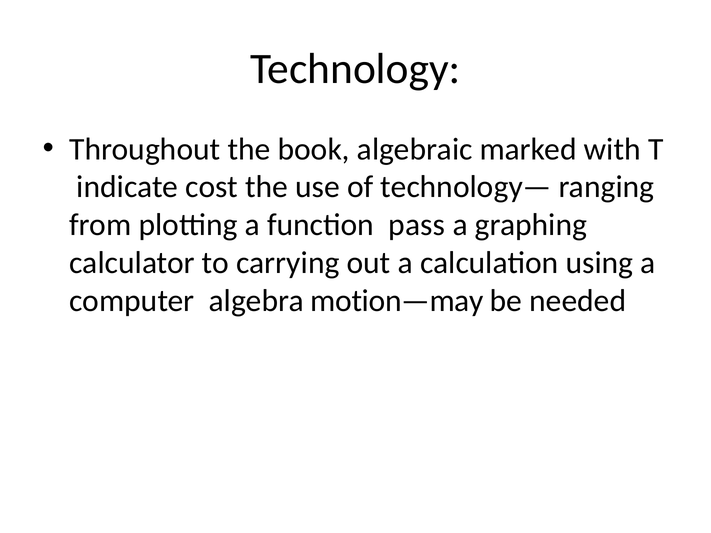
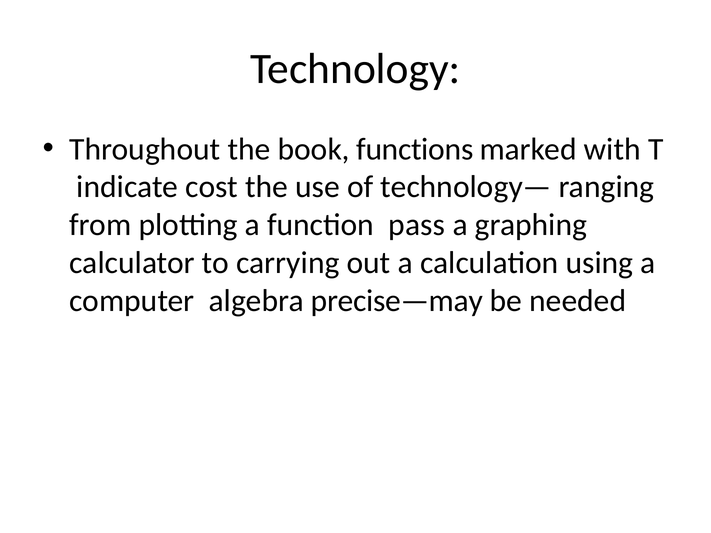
algebraic: algebraic -> functions
motion—may: motion—may -> precise—may
